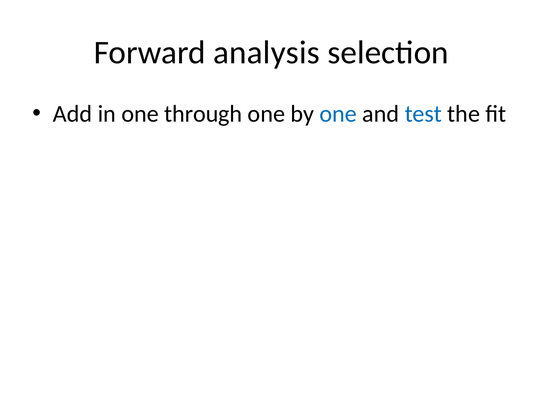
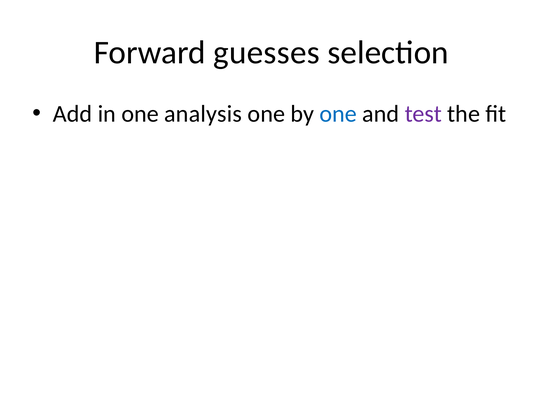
analysis: analysis -> guesses
through: through -> analysis
test colour: blue -> purple
